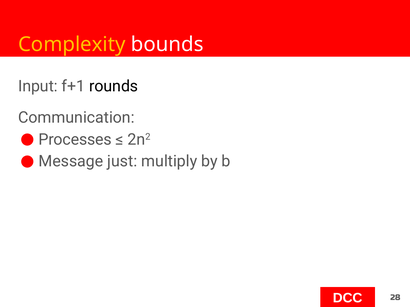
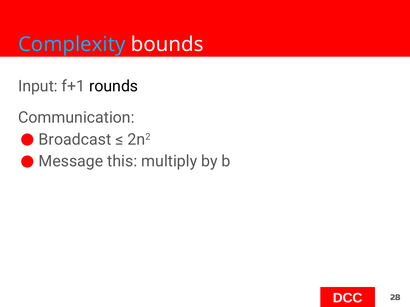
Complexity colour: yellow -> light blue
Processes: Processes -> Broadcast
just: just -> this
